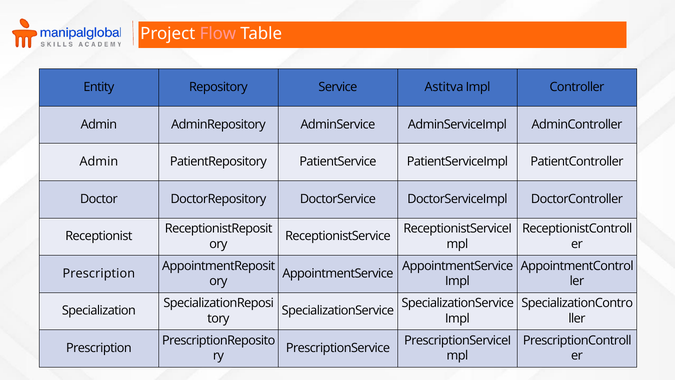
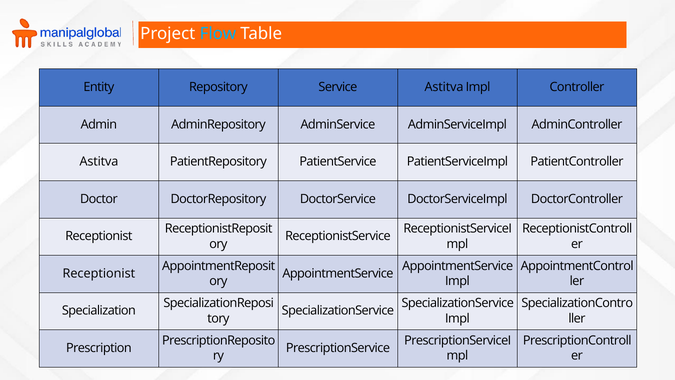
Flow colour: pink -> light blue
Admin at (99, 162): Admin -> Astitva
Prescription at (99, 273): Prescription -> Receptionist
